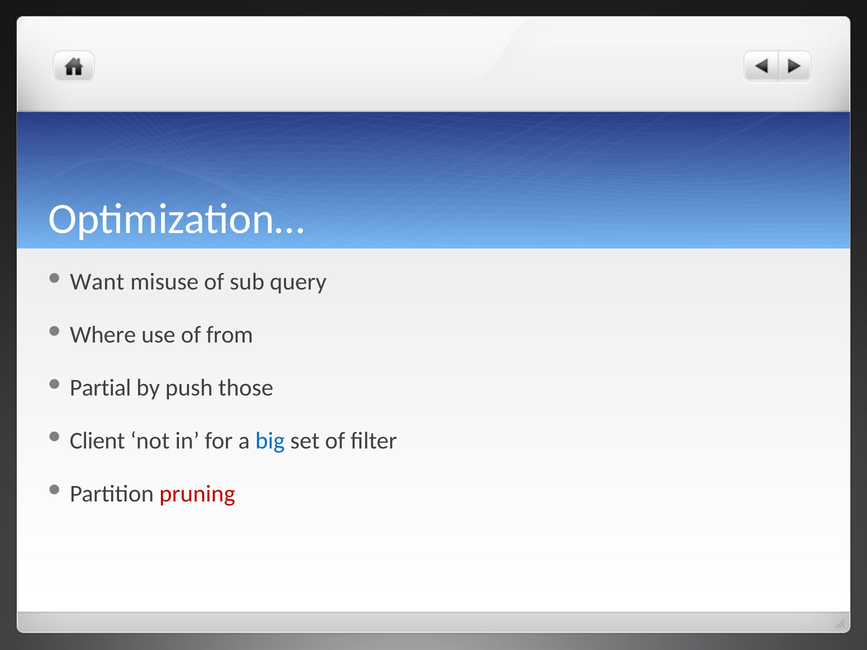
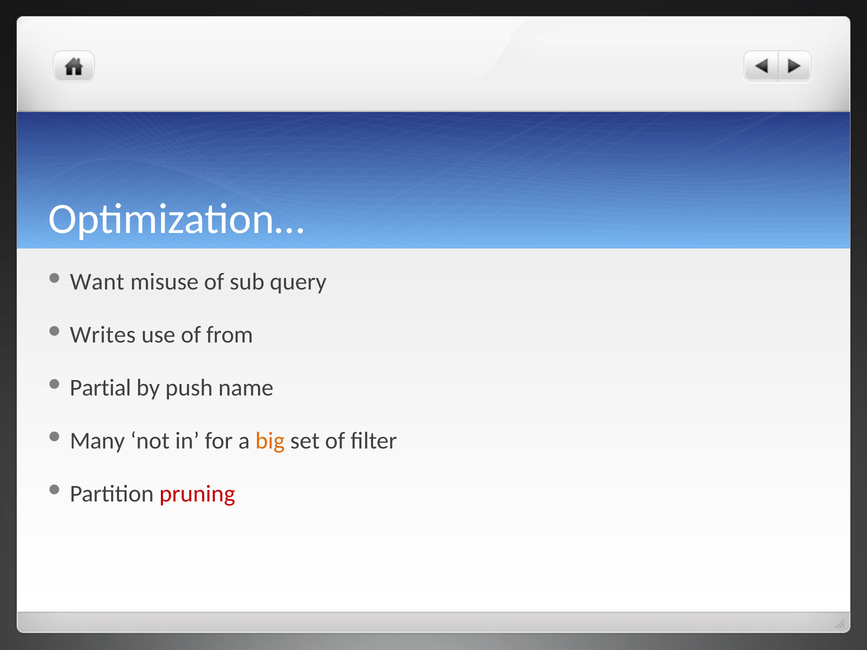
Where: Where -> Writes
those: those -> name
Client: Client -> Many
big colour: blue -> orange
